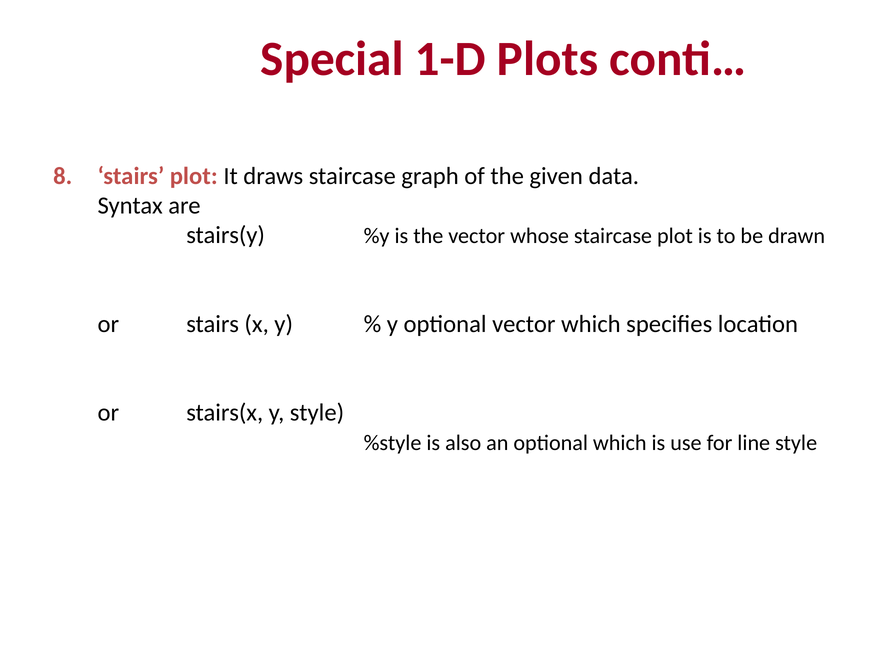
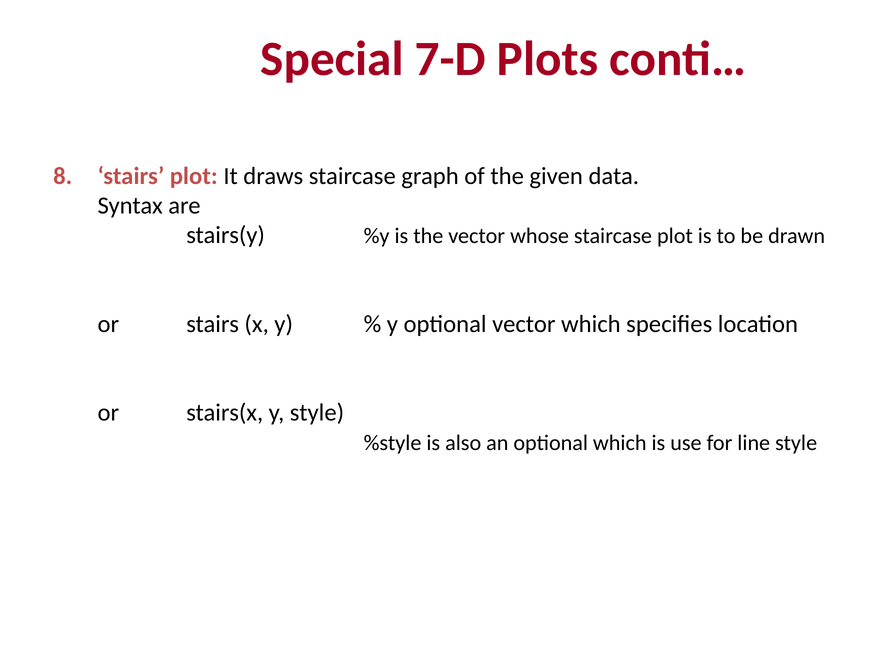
1-D: 1-D -> 7-D
